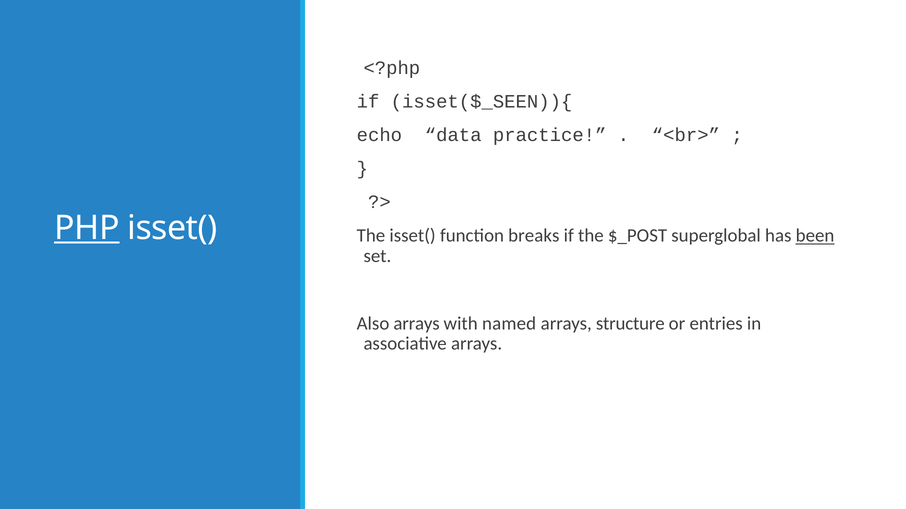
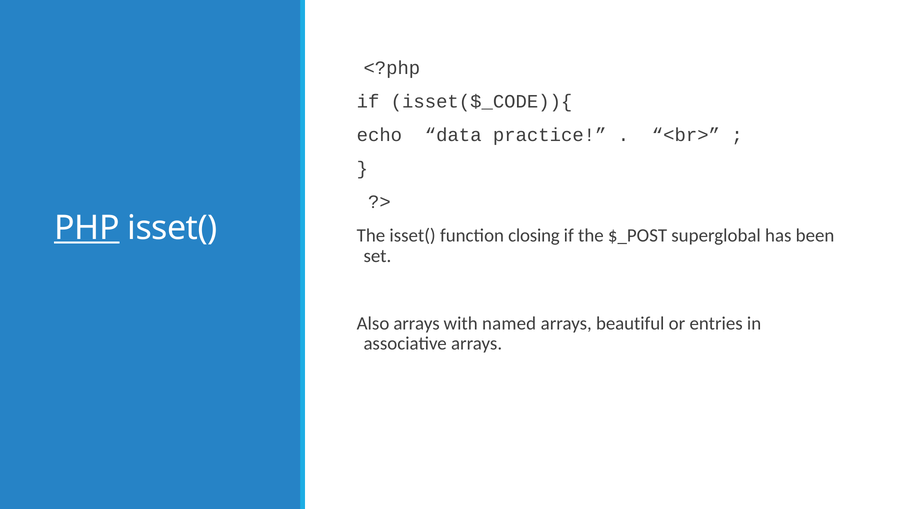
isset($_SEEN)){: isset($_SEEN)){ -> isset($_CODE)){
breaks: breaks -> closing
been underline: present -> none
structure: structure -> beautiful
